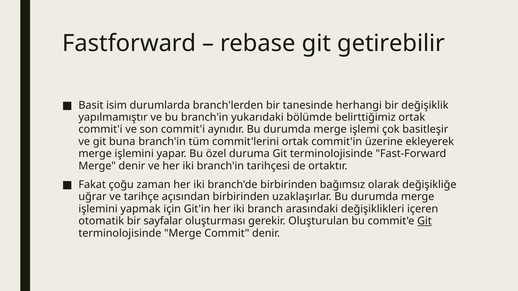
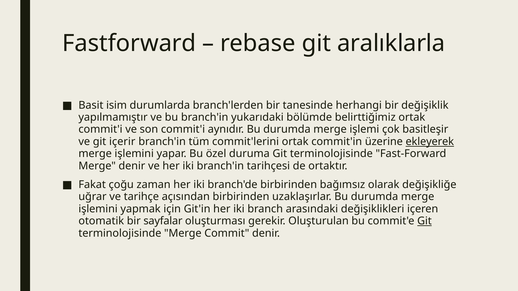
getirebilir: getirebilir -> aralıklarla
buna: buna -> içerir
ekleyerek underline: none -> present
